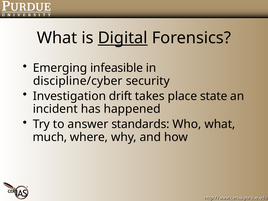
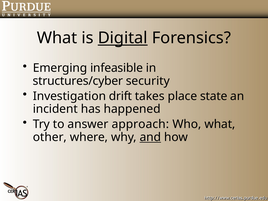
discipline/cyber: discipline/cyber -> structures/cyber
standards: standards -> approach
much: much -> other
and underline: none -> present
